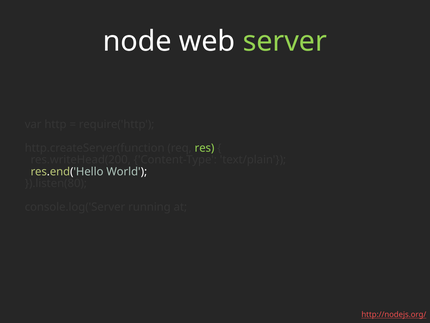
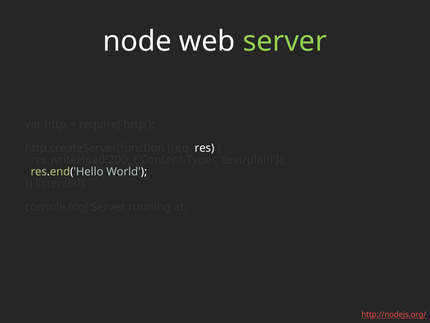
res colour: light green -> white
